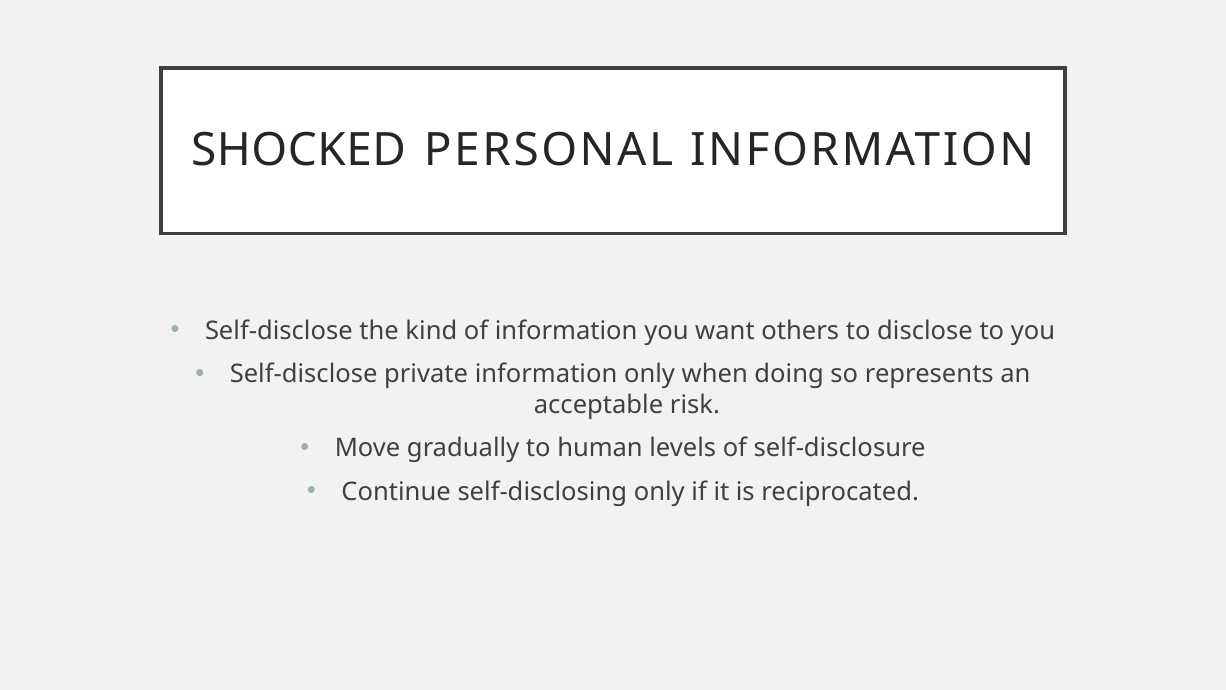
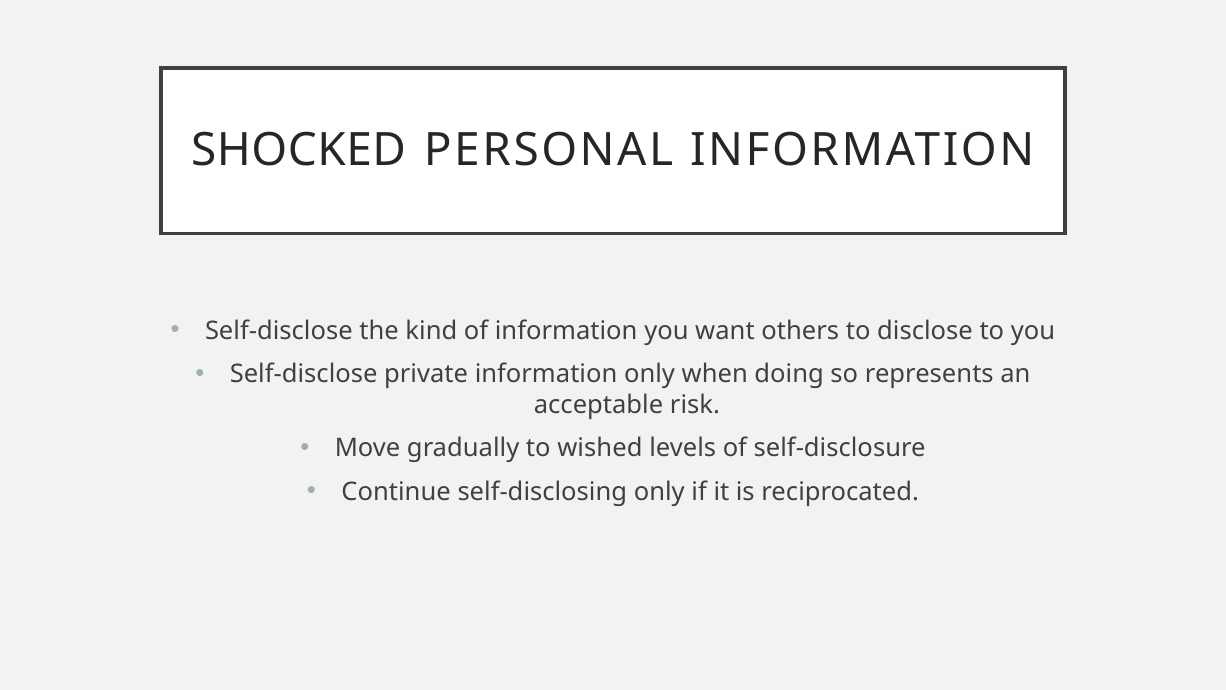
human: human -> wished
